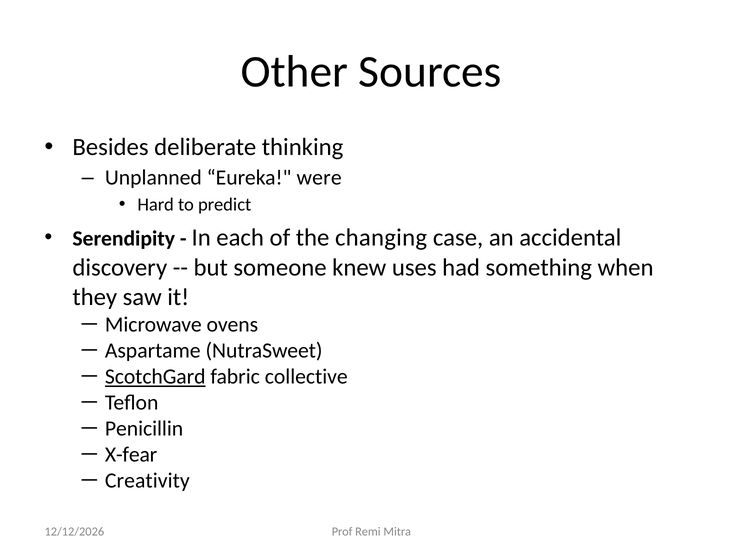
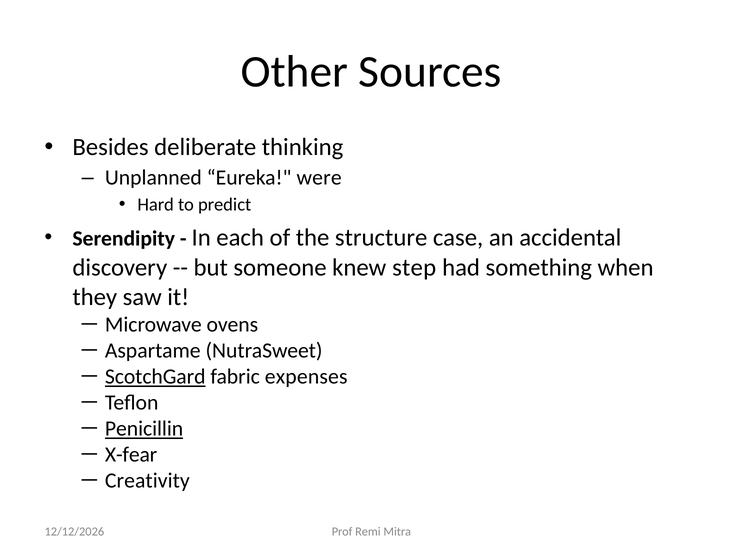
changing: changing -> structure
uses: uses -> step
collective: collective -> expenses
Penicillin underline: none -> present
